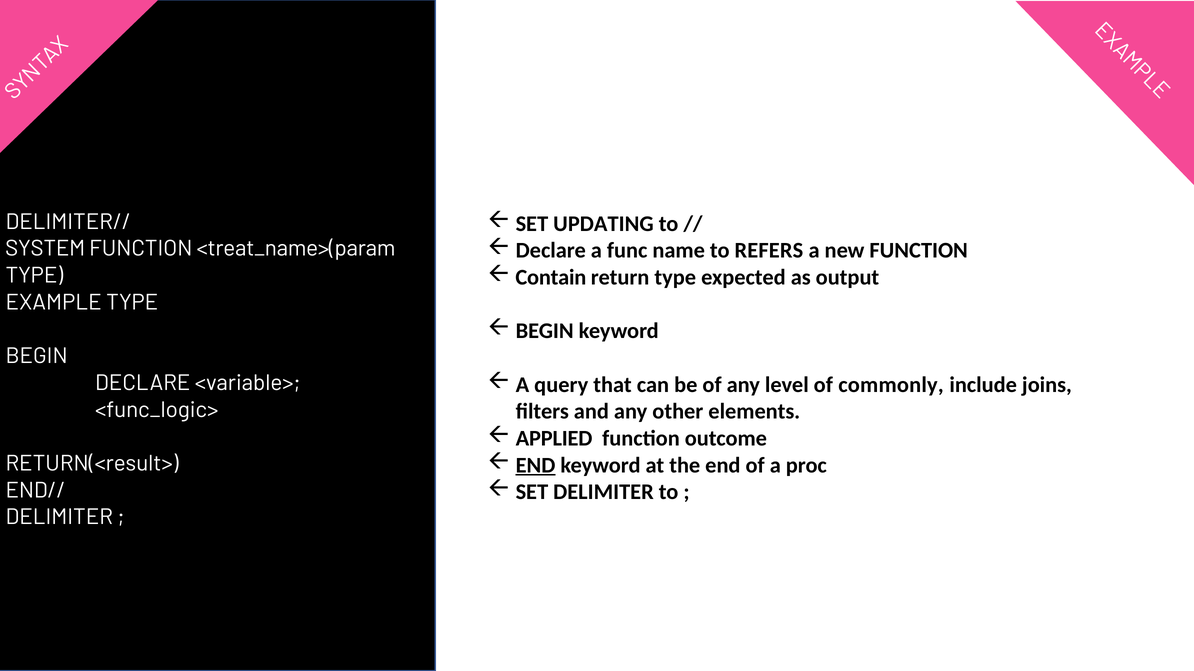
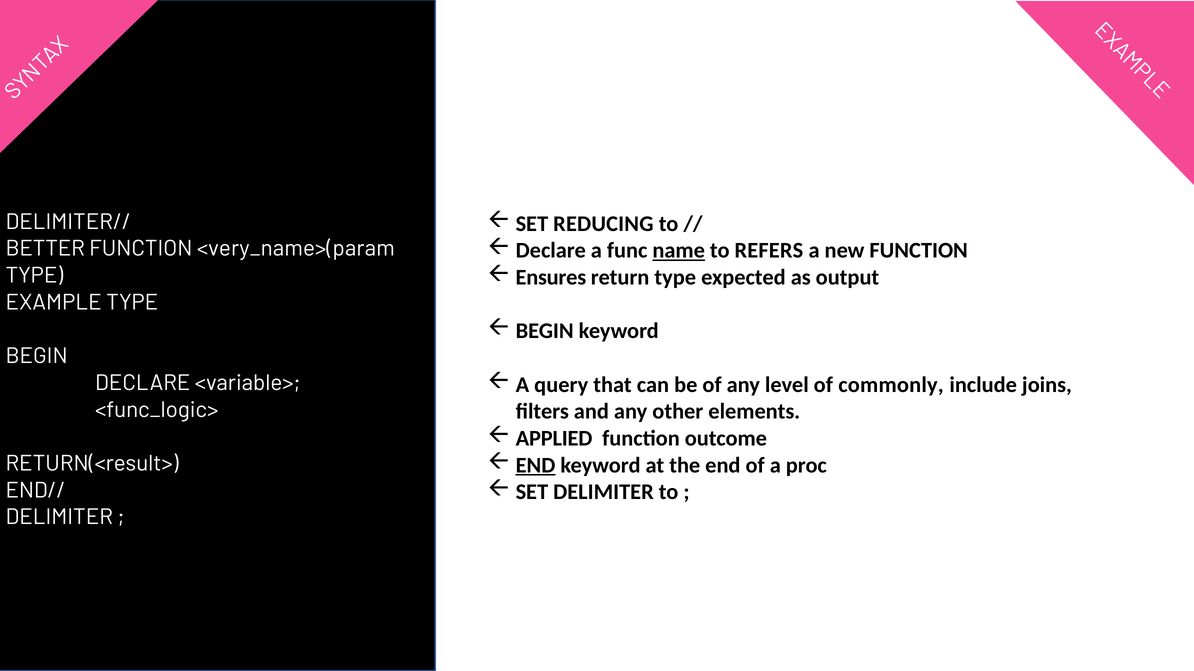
UPDATING: UPDATING -> REDUCING
name underline: none -> present
SYSTEM: SYSTEM -> BETTER
<treat_name>(param: <treat_name>(param -> <very_name>(param
Contain: Contain -> Ensures
